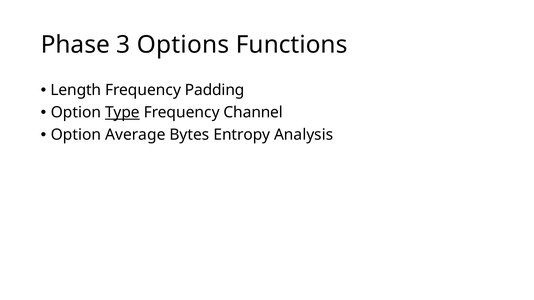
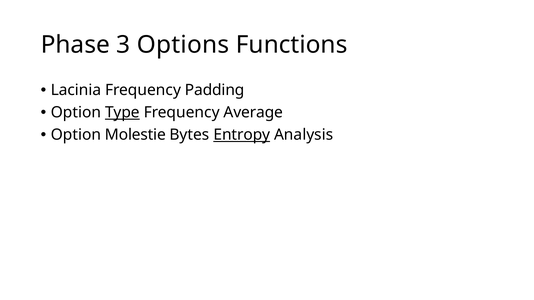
Length: Length -> Lacinia
Channel: Channel -> Average
Average: Average -> Molestie
Entropy underline: none -> present
